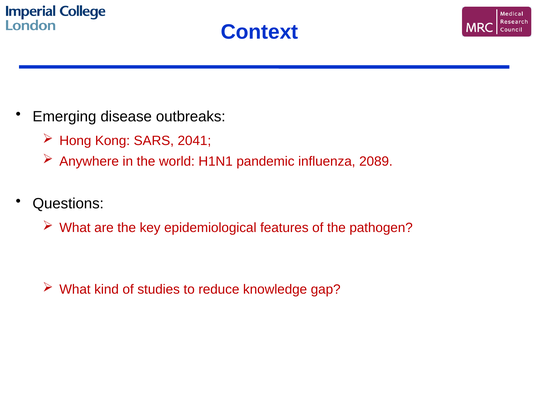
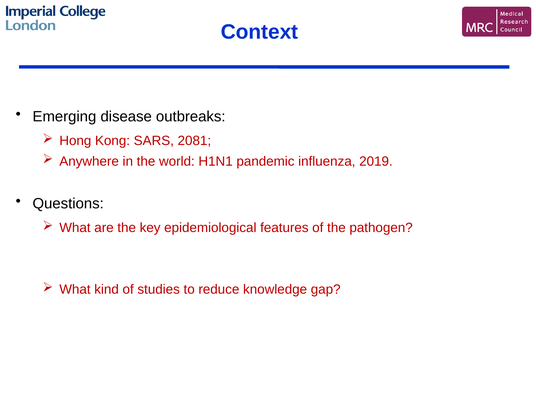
2041: 2041 -> 2081
2089: 2089 -> 2019
